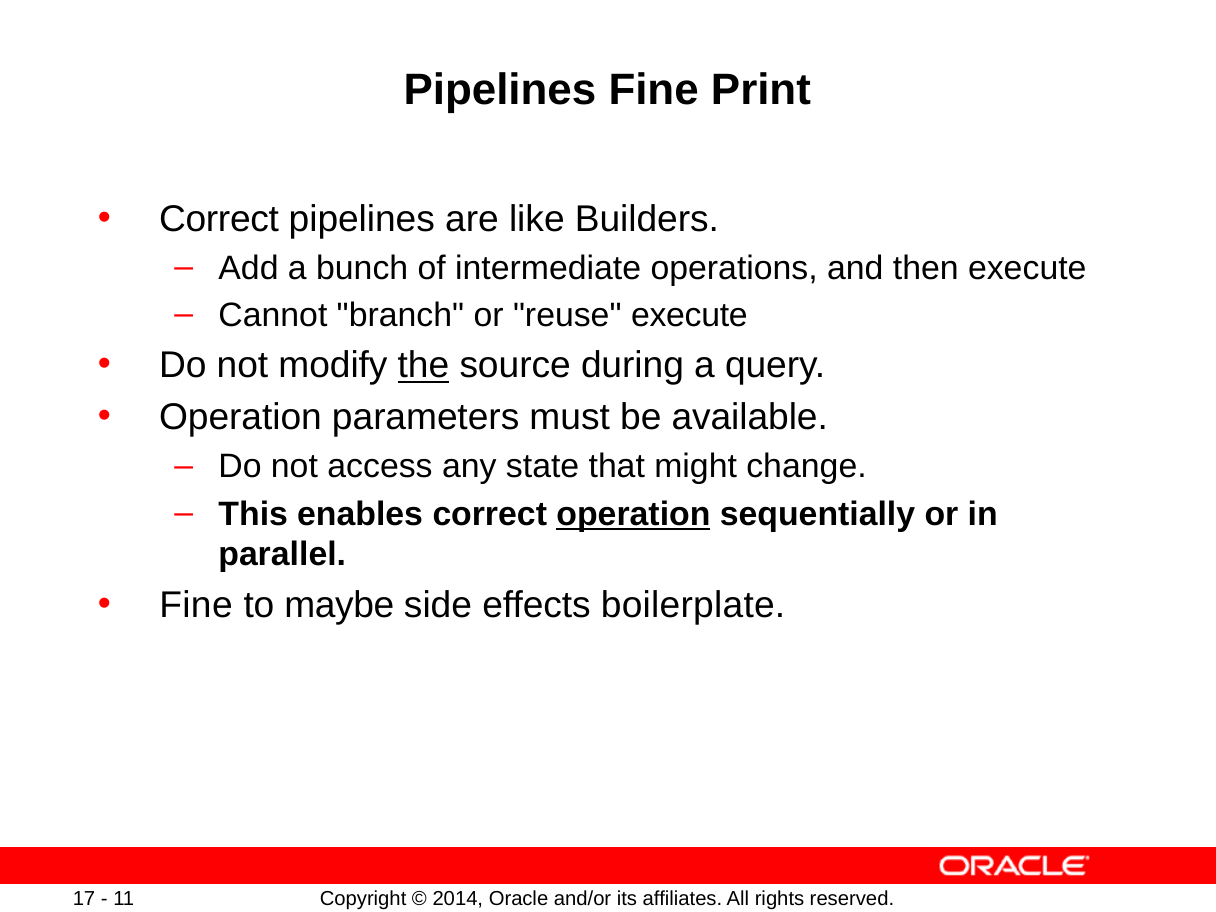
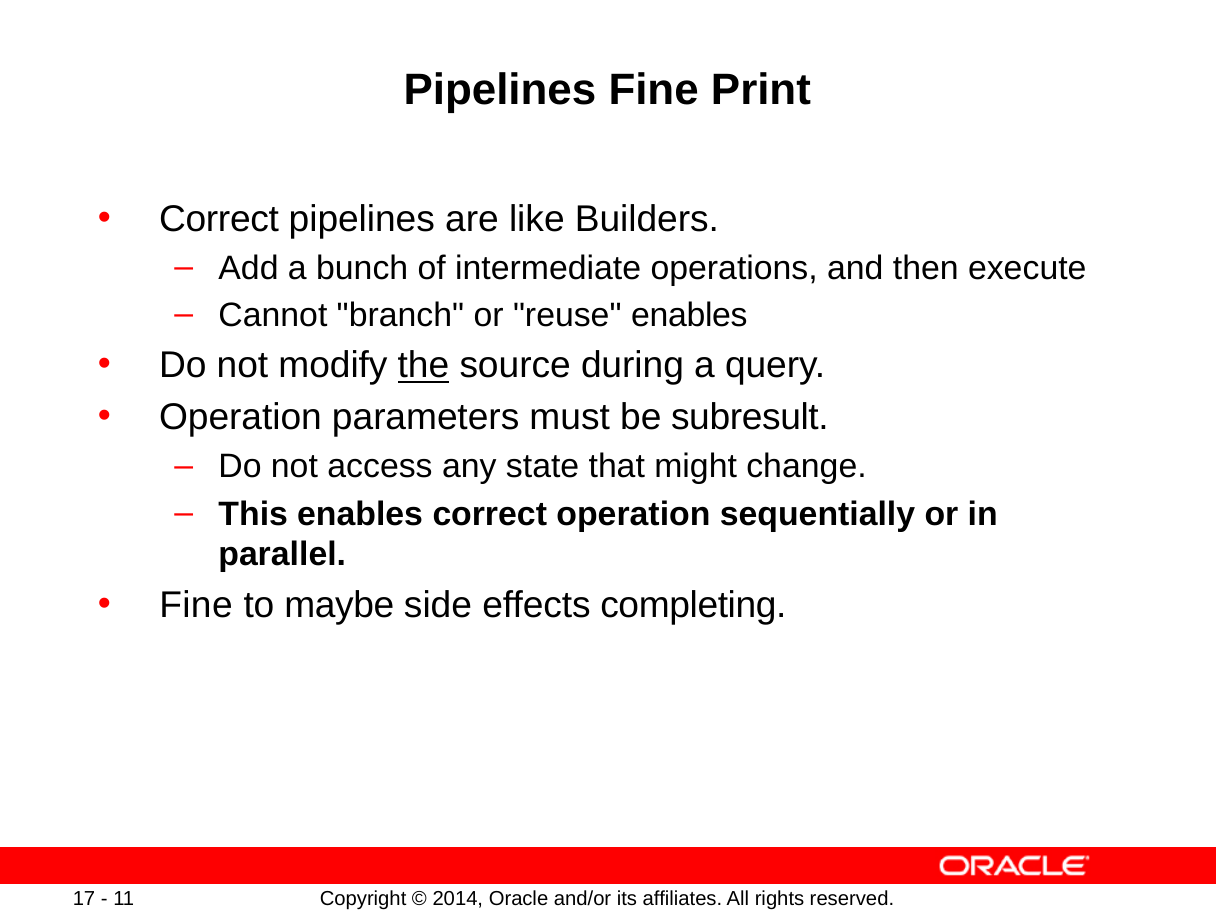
reuse execute: execute -> enables
available: available -> subresult
operation at (633, 514) underline: present -> none
boilerplate: boilerplate -> completing
